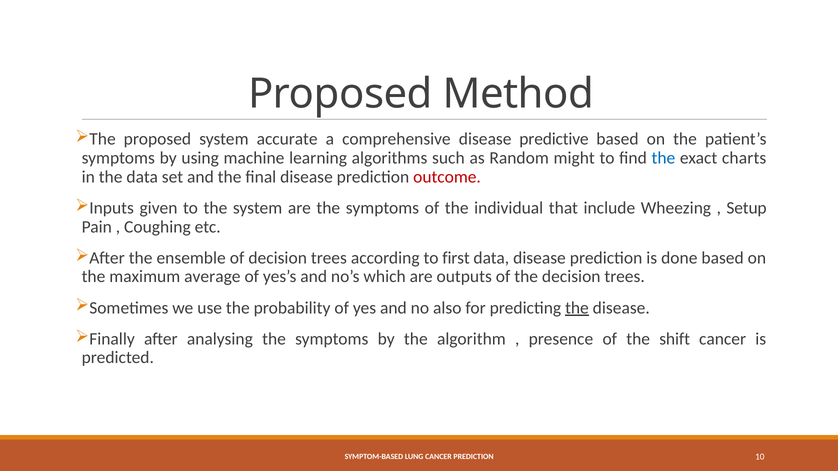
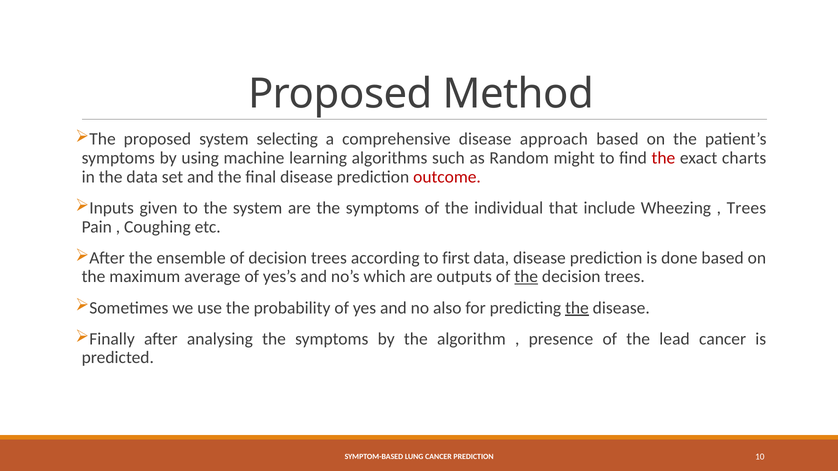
accurate: accurate -> selecting
predictive: predictive -> approach
the at (663, 158) colour: blue -> red
Setup at (747, 208): Setup -> Trees
the at (526, 277) underline: none -> present
shift: shift -> lead
